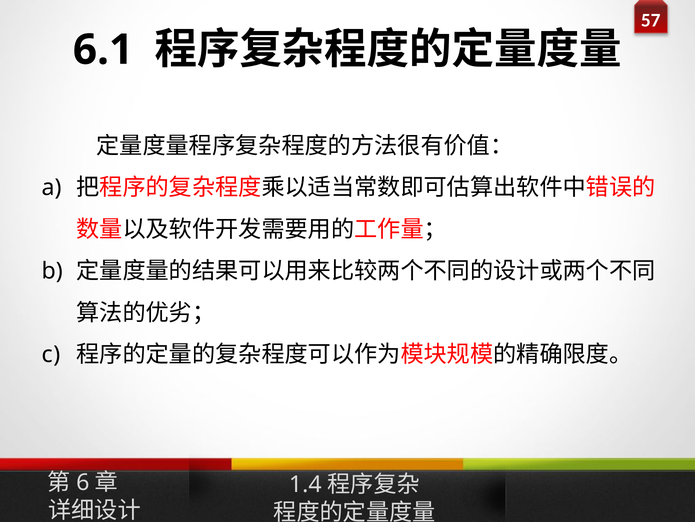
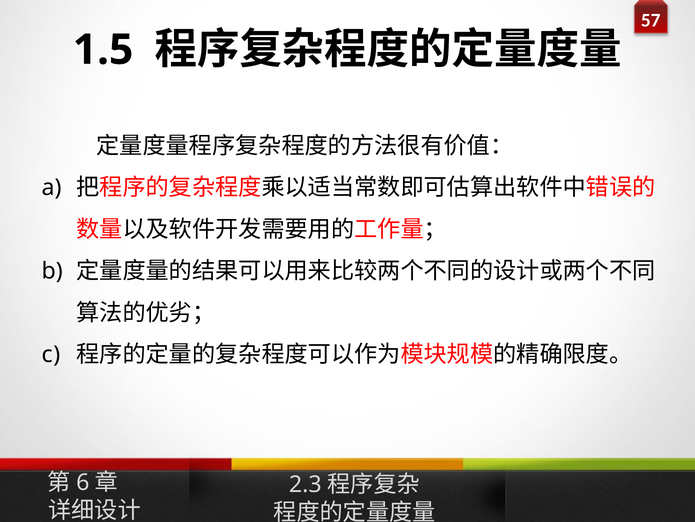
6.1: 6.1 -> 1.5
1.4: 1.4 -> 2.3
